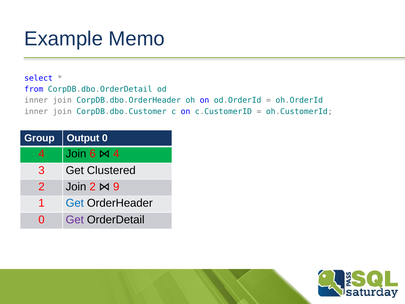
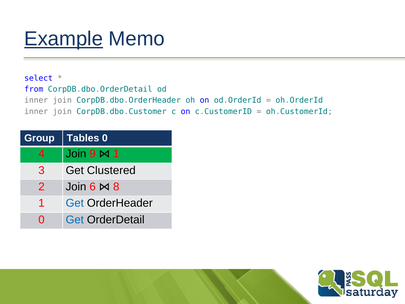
Example underline: none -> present
Output: Output -> Tables
6: 6 -> 9
4 at (116, 154): 4 -> 1
Join 2: 2 -> 6
9: 9 -> 8
Get at (75, 219) colour: purple -> blue
